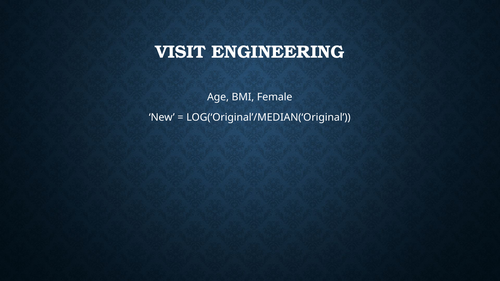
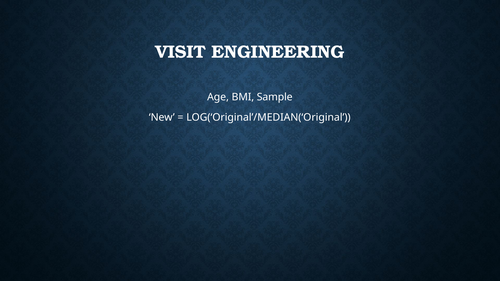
Female: Female -> Sample
